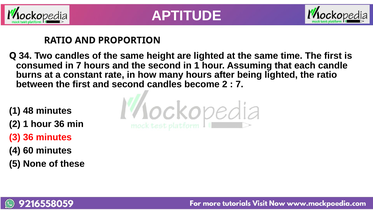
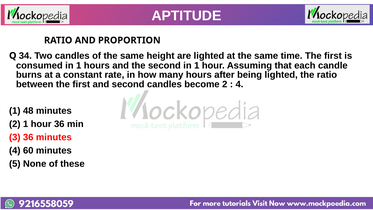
consumed in 7: 7 -> 1
7 at (239, 84): 7 -> 4
